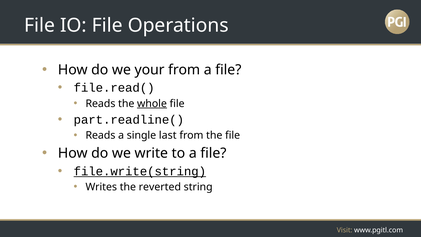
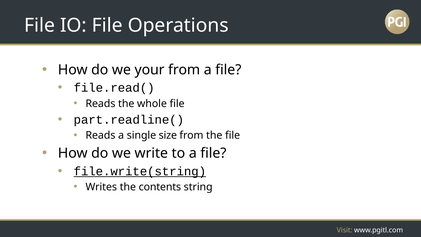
whole underline: present -> none
last: last -> size
reverted: reverted -> contents
